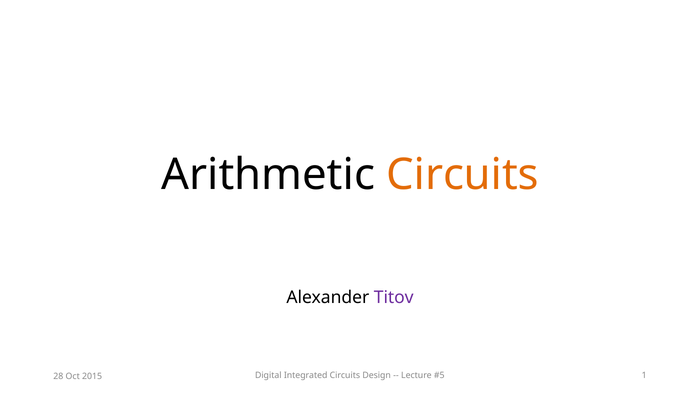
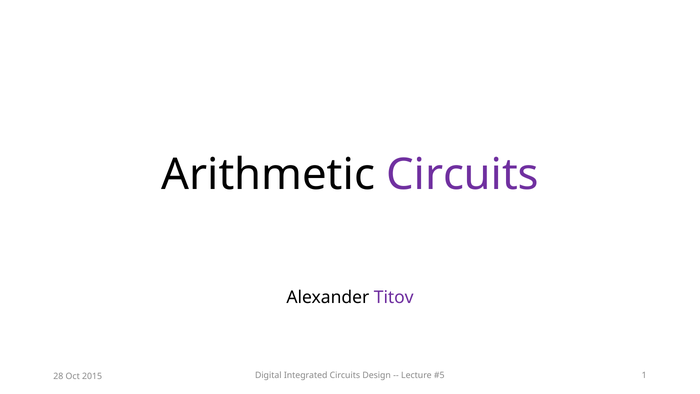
Circuits at (463, 175) colour: orange -> purple
